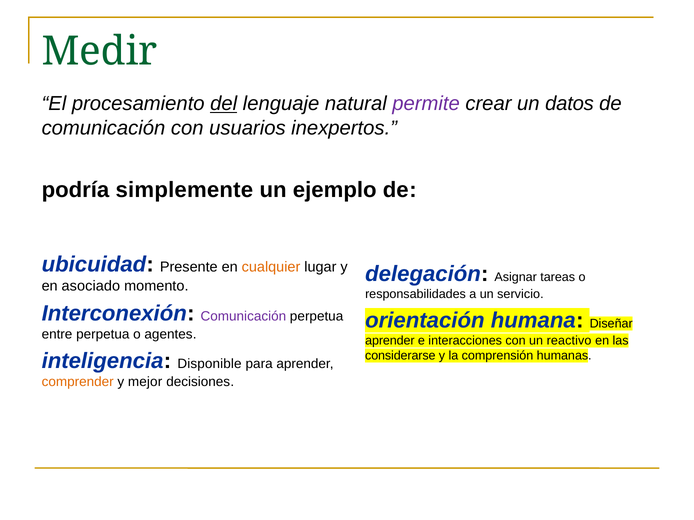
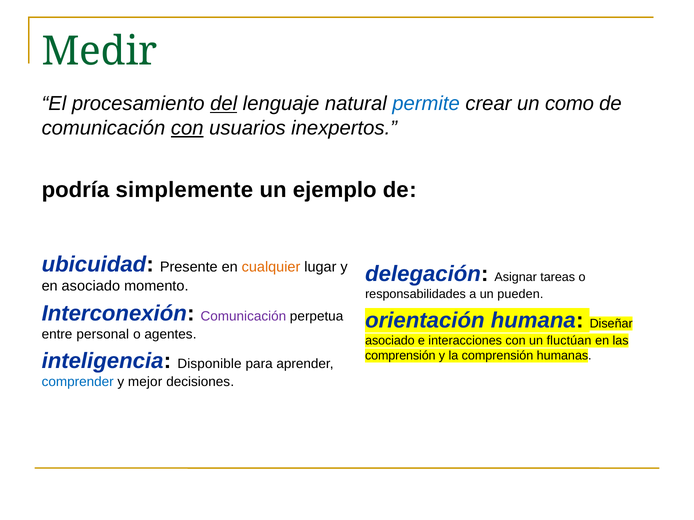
permite colour: purple -> blue
datos: datos -> como
con at (187, 128) underline: none -> present
servicio: servicio -> pueden
entre perpetua: perpetua -> personal
aprender at (390, 341): aprender -> asociado
reactivo: reactivo -> fluctúan
considerarse at (400, 356): considerarse -> comprensión
comprender colour: orange -> blue
